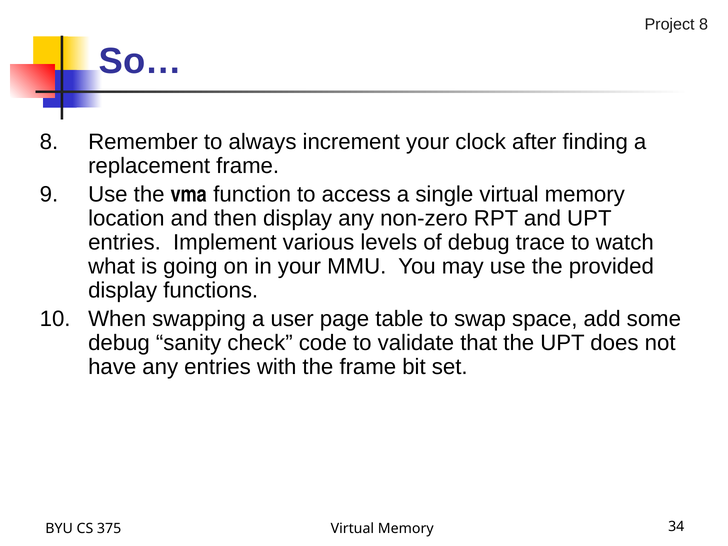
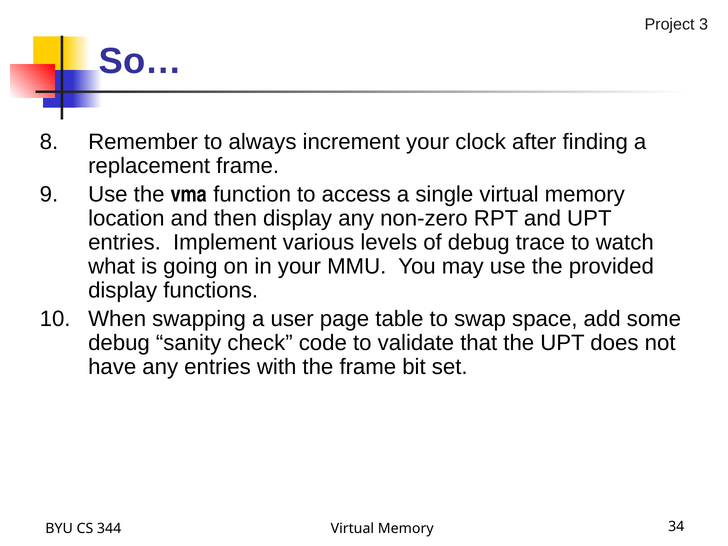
Project 8: 8 -> 3
375: 375 -> 344
